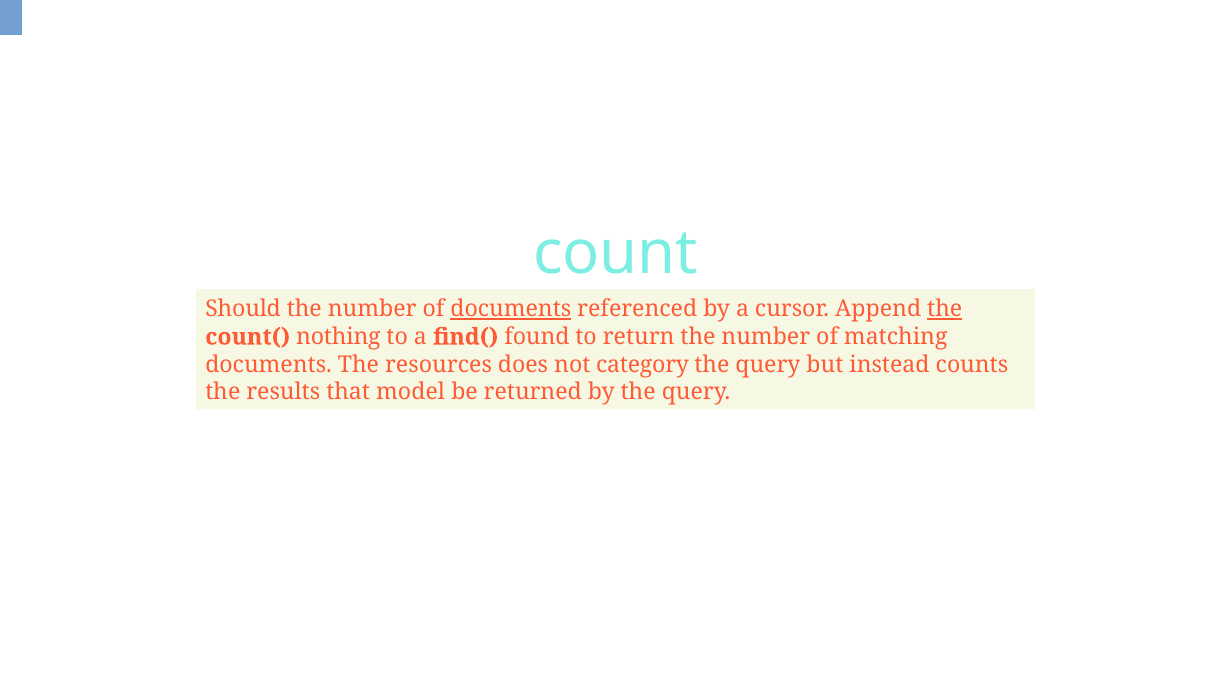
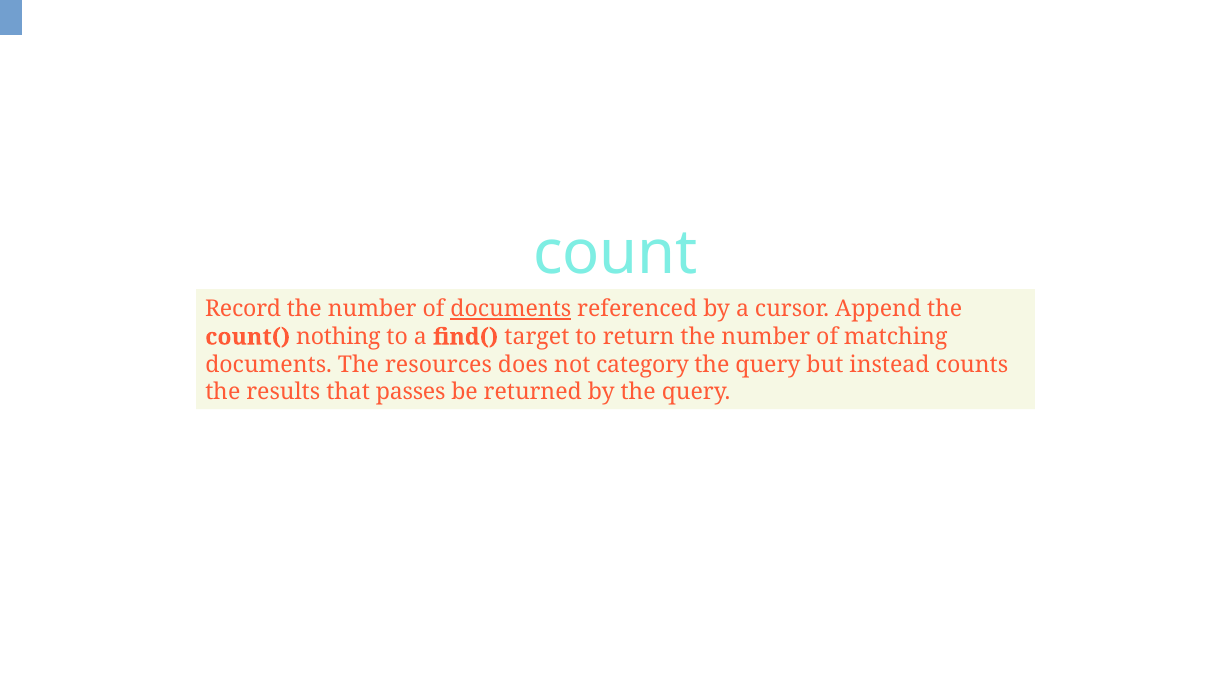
Should: Should -> Record
the at (945, 309) underline: present -> none
found: found -> target
model: model -> passes
